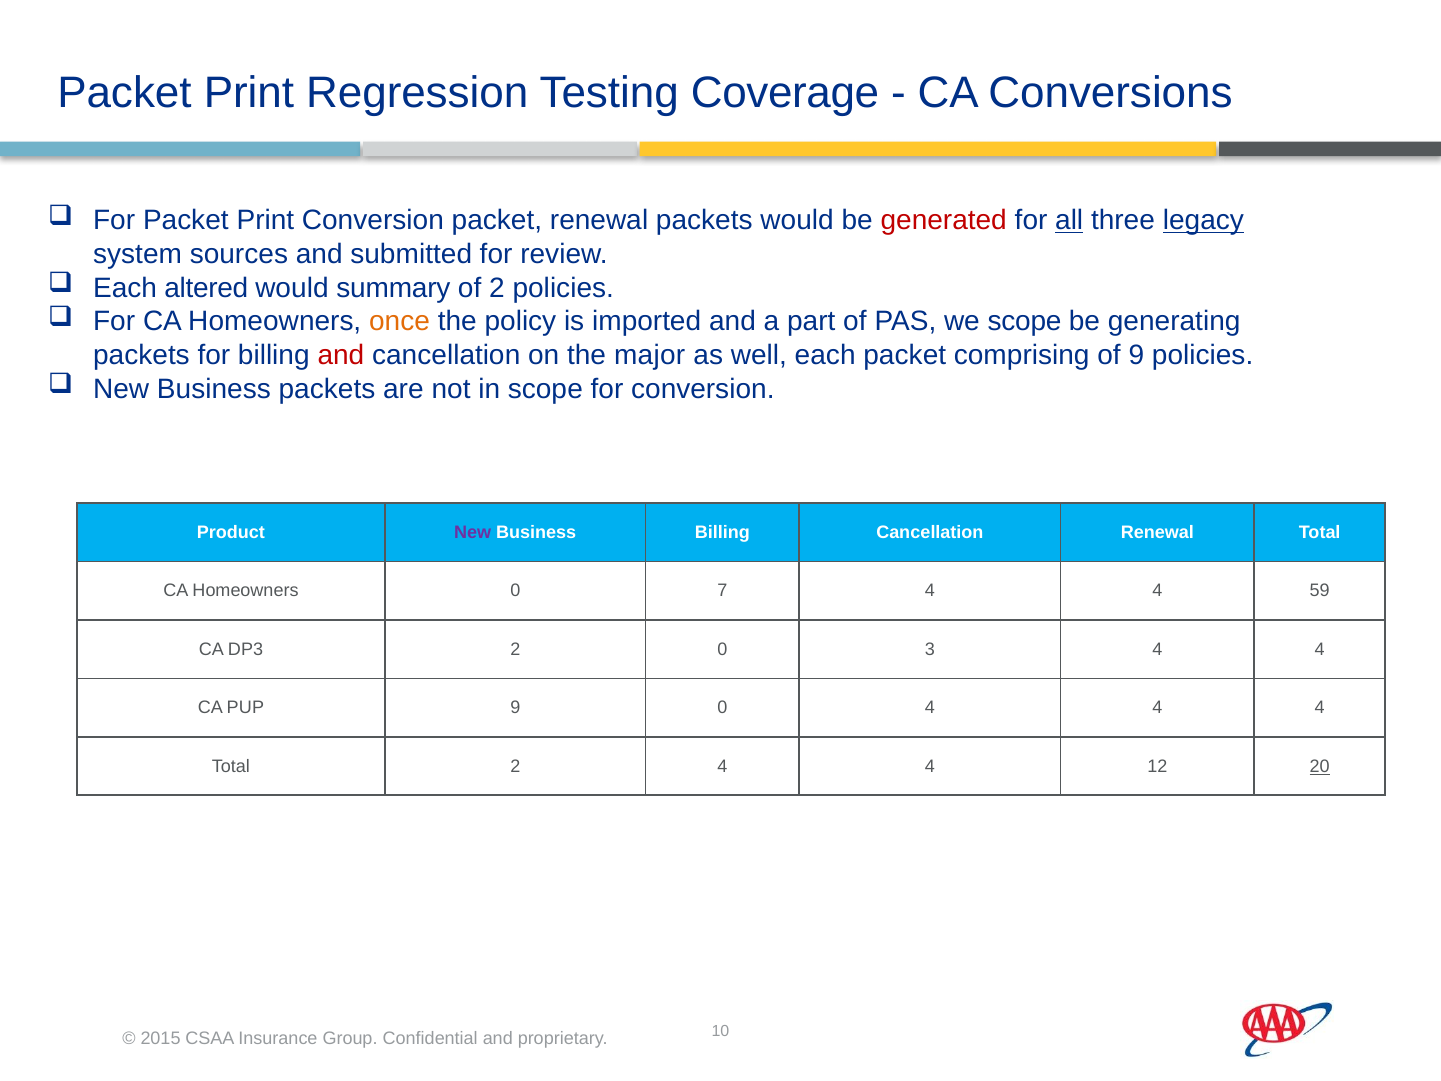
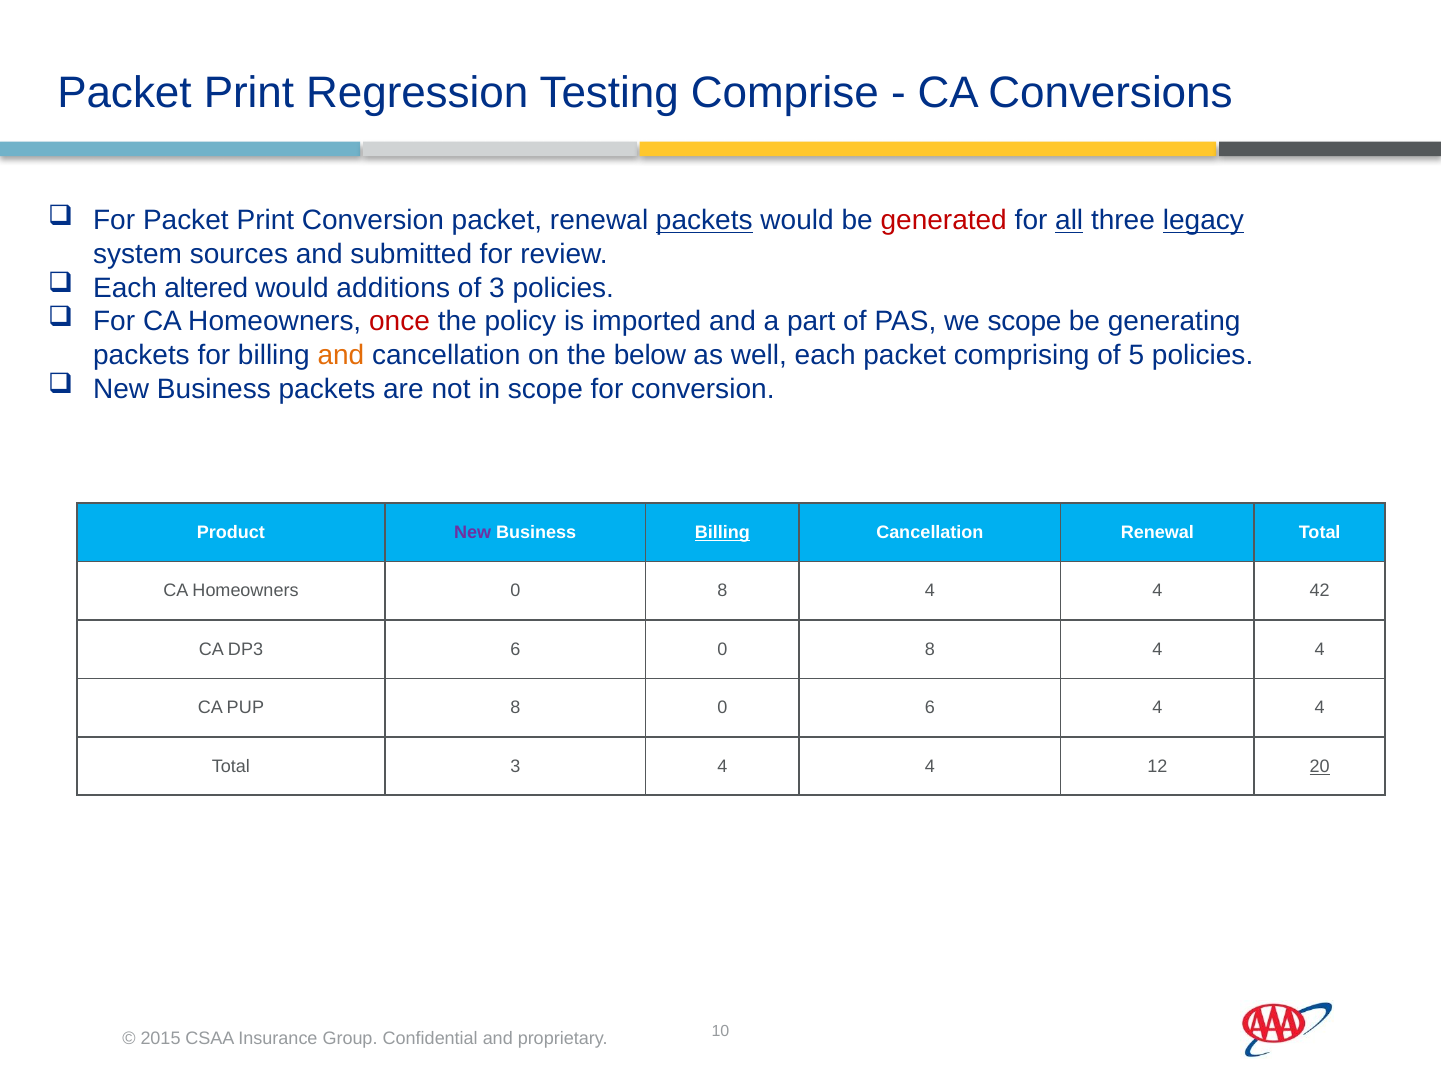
Coverage: Coverage -> Comprise
packets at (704, 221) underline: none -> present
summary: summary -> additions
of 2: 2 -> 3
once colour: orange -> red
and at (341, 355) colour: red -> orange
major: major -> below
of 9: 9 -> 5
Billing at (722, 532) underline: none -> present
Homeowners 0 7: 7 -> 8
59: 59 -> 42
DP3 2: 2 -> 6
3 at (930, 649): 3 -> 8
PUP 9: 9 -> 8
0 4: 4 -> 6
Total 2: 2 -> 3
